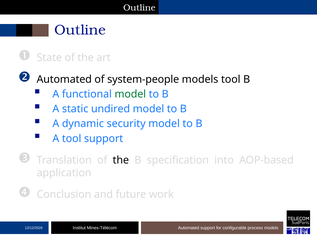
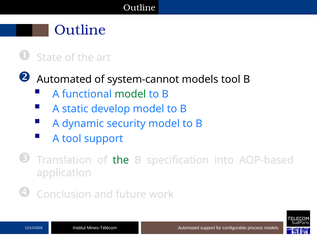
system-people: system-people -> system-cannot
undired: undired -> develop
the at (121, 160) colour: black -> green
